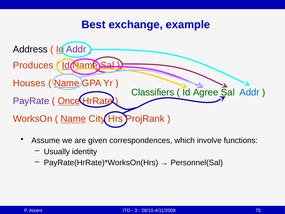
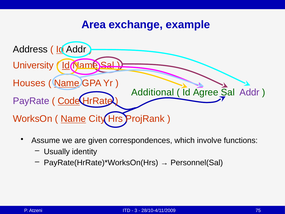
Best: Best -> Area
Addr at (76, 49) colour: purple -> black
Produces: Produces -> University
Classifiers: Classifiers -> Additional
Addr at (250, 92) colour: blue -> purple
Once: Once -> Code
